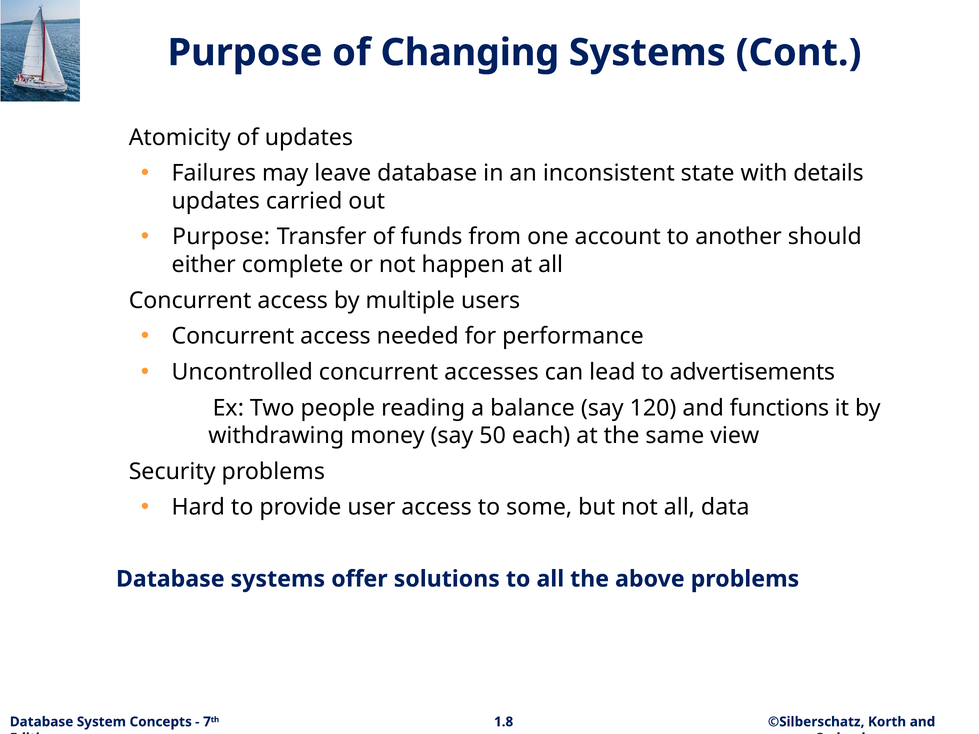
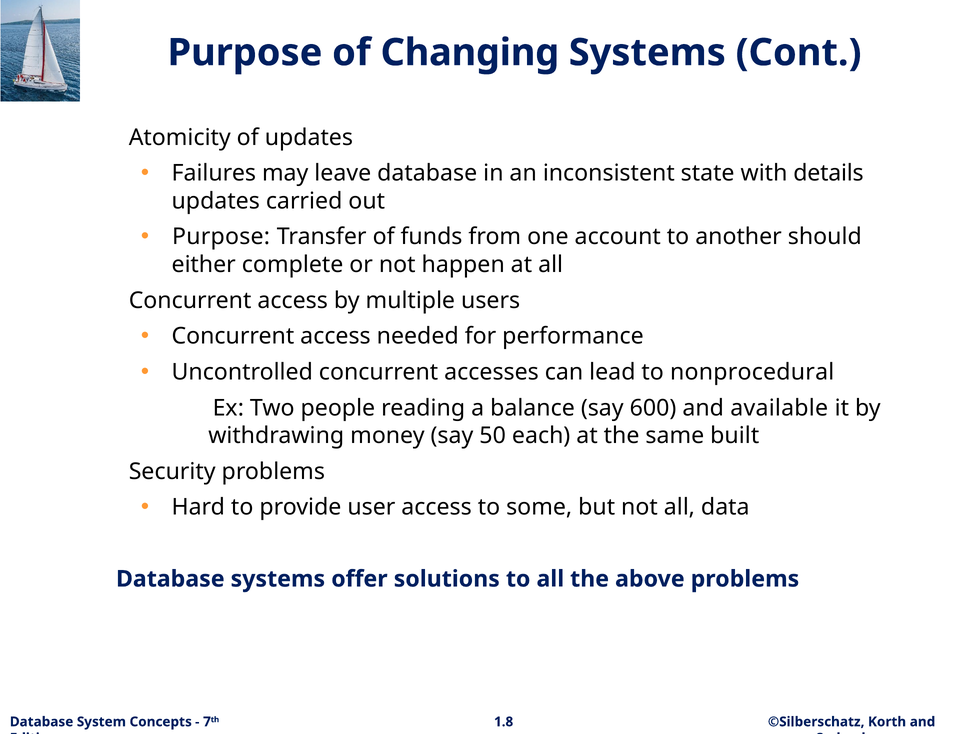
advertisements: advertisements -> nonprocedural
120: 120 -> 600
functions: functions -> available
view: view -> built
